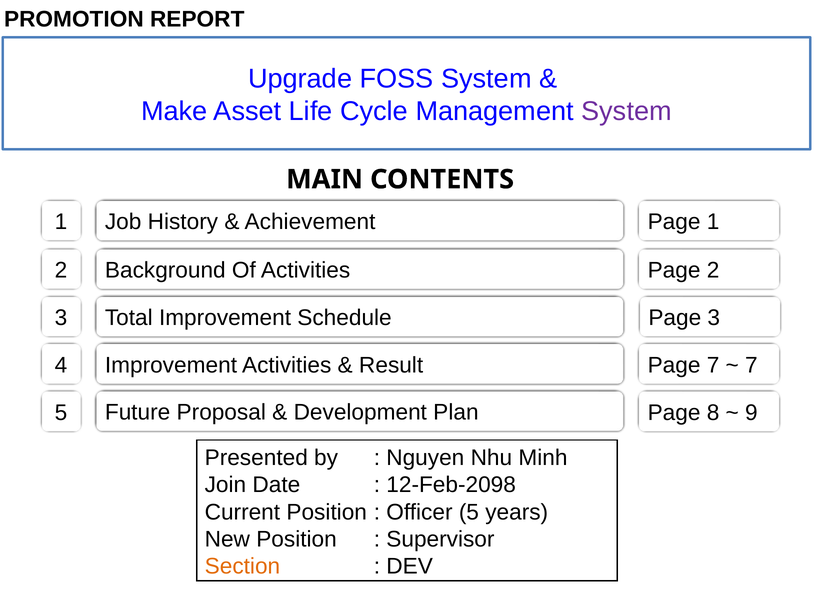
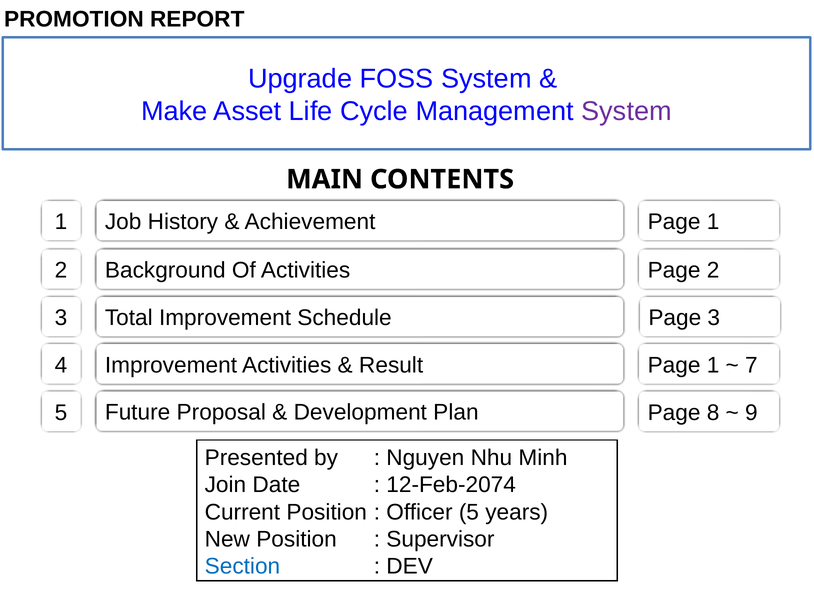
7 at (713, 365): 7 -> 1
12-Feb-2098: 12-Feb-2098 -> 12-Feb-2074
Section colour: orange -> blue
